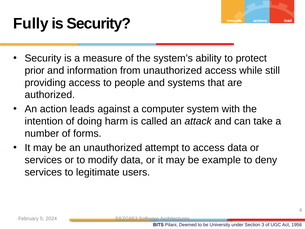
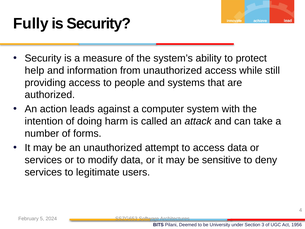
prior: prior -> help
example: example -> sensitive
